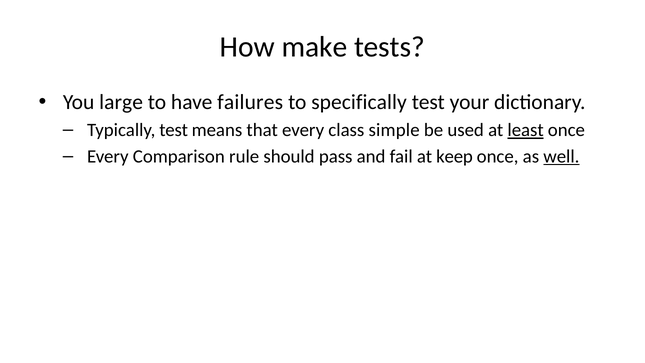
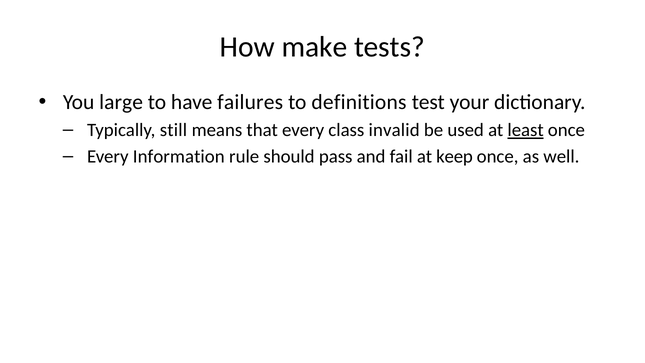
specifically: specifically -> definitions
Typically test: test -> still
simple: simple -> invalid
Comparison: Comparison -> Information
well underline: present -> none
